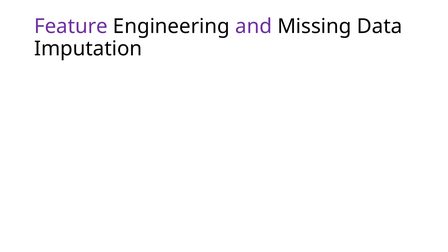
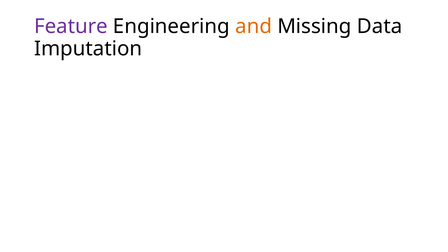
and colour: purple -> orange
